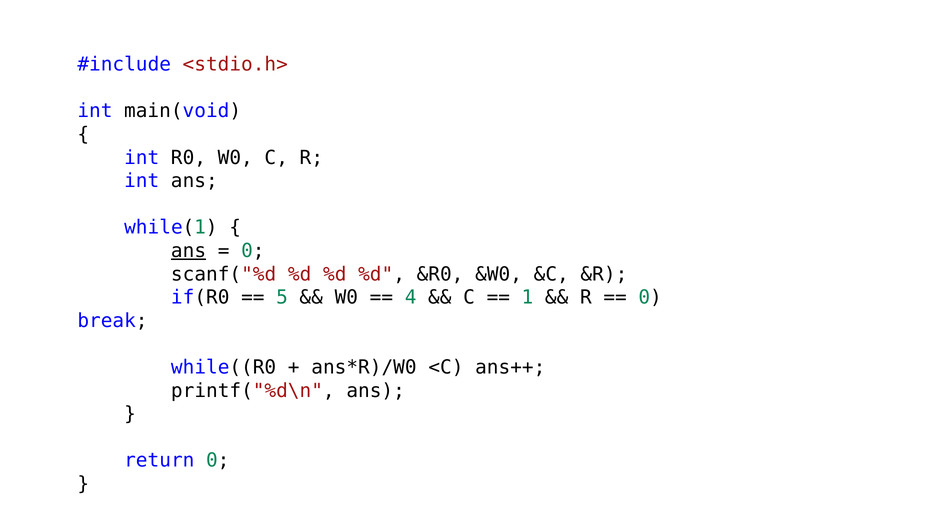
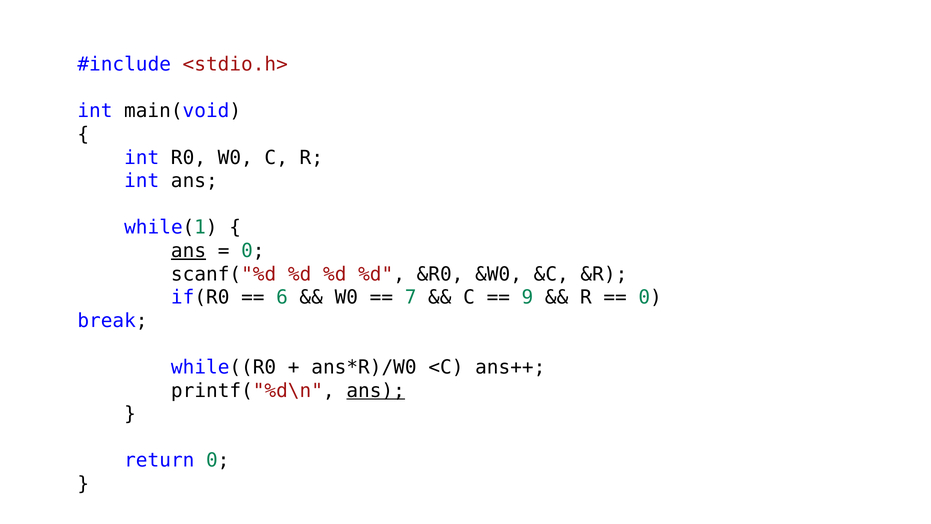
5: 5 -> 6
4: 4 -> 7
1: 1 -> 9
ans at (376, 390) underline: none -> present
